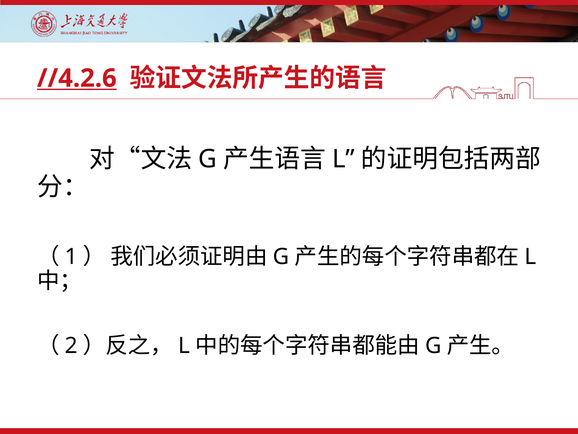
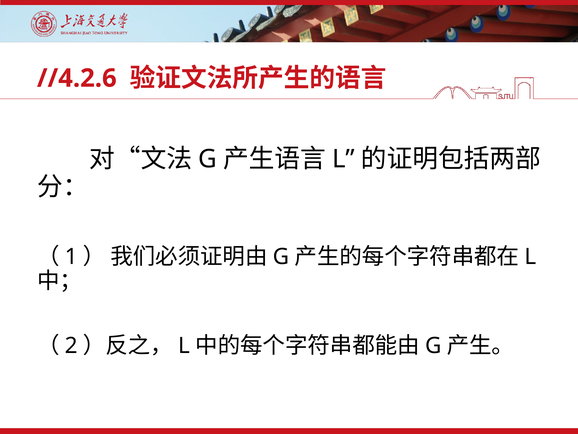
//4.2.6 underline: present -> none
